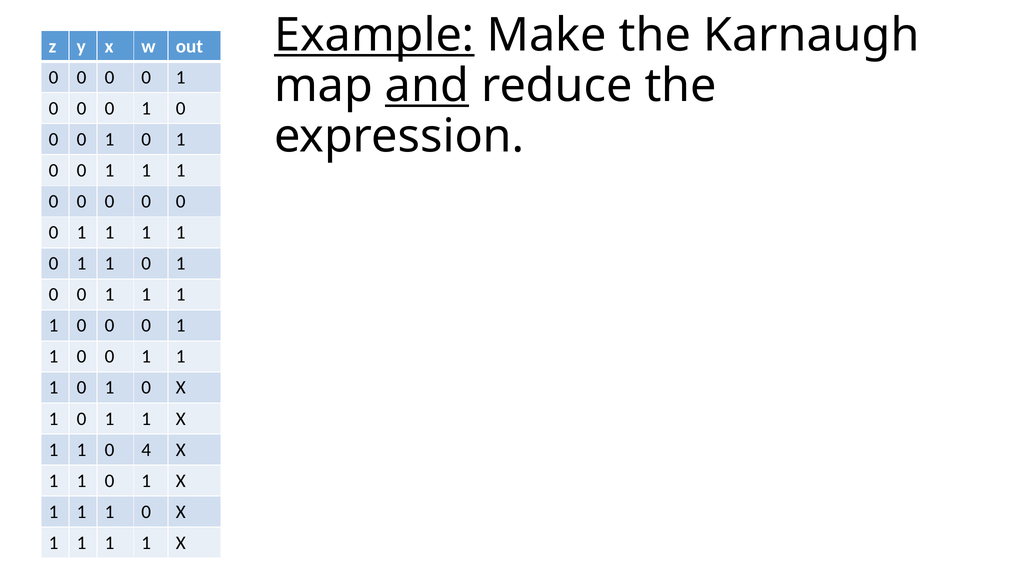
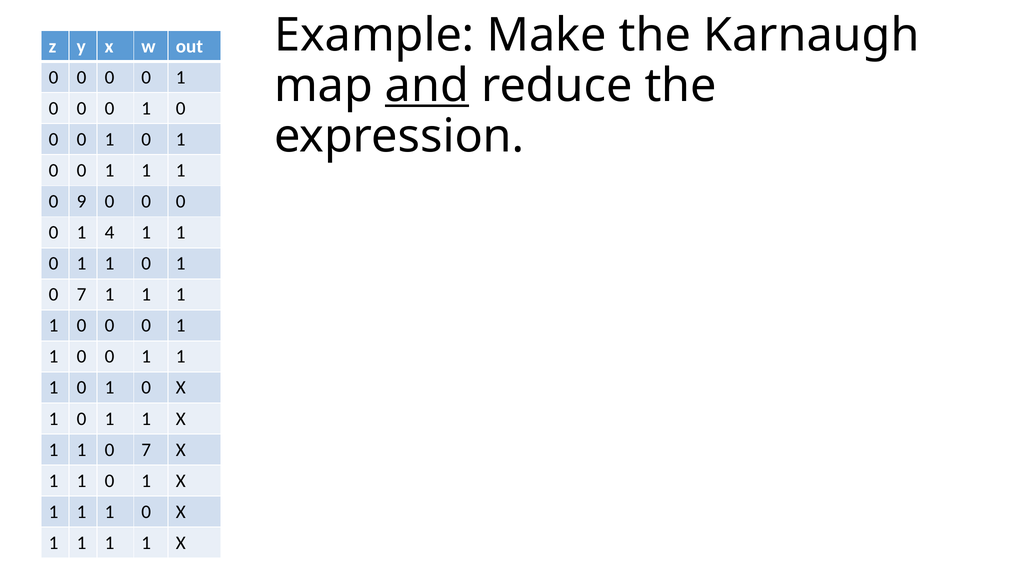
Example underline: present -> none
0 at (82, 202): 0 -> 9
1 at (110, 233): 1 -> 4
0 at (82, 295): 0 -> 7
1 1 0 4: 4 -> 7
